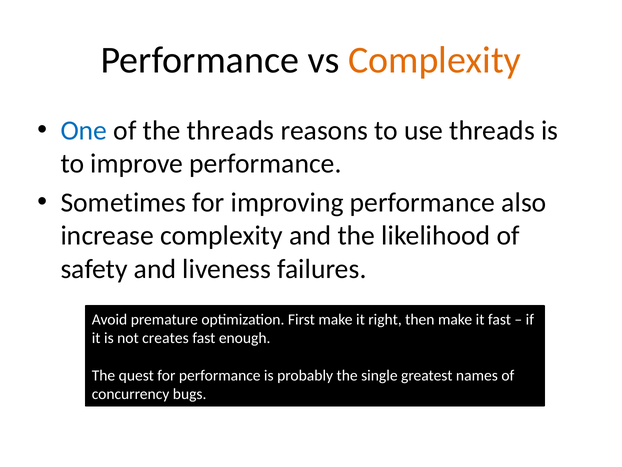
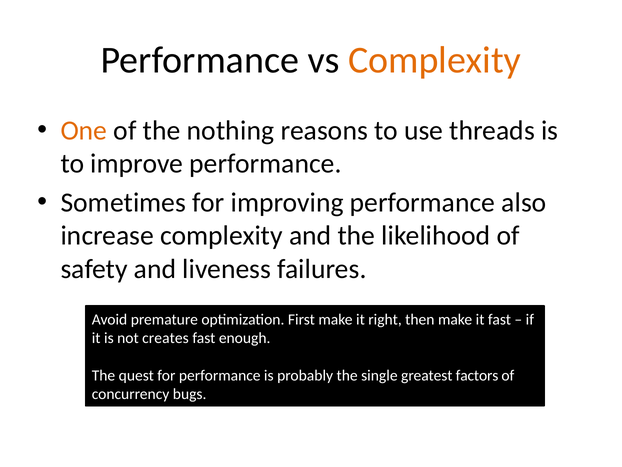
One colour: blue -> orange
the threads: threads -> nothing
names: names -> factors
